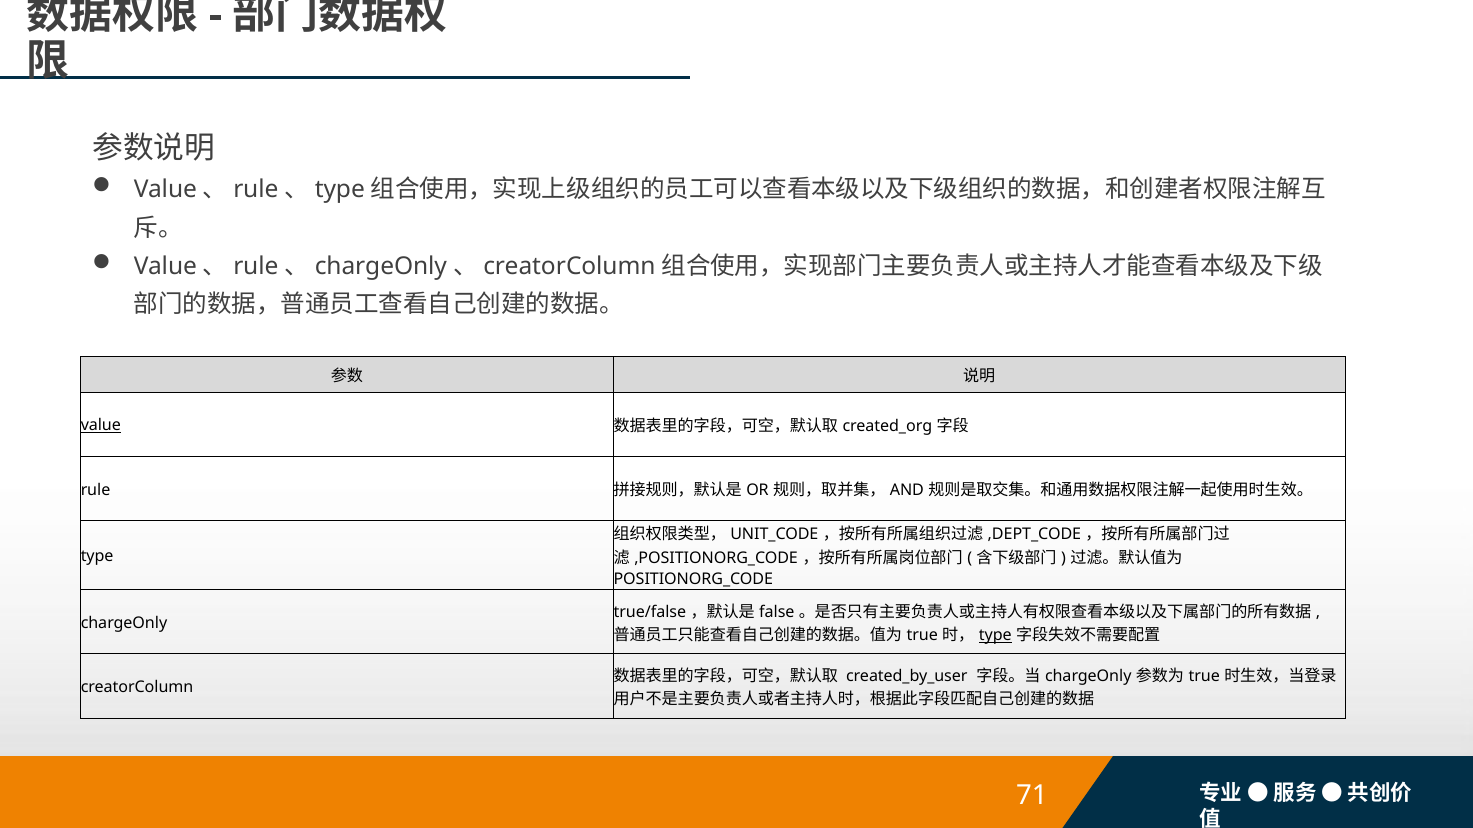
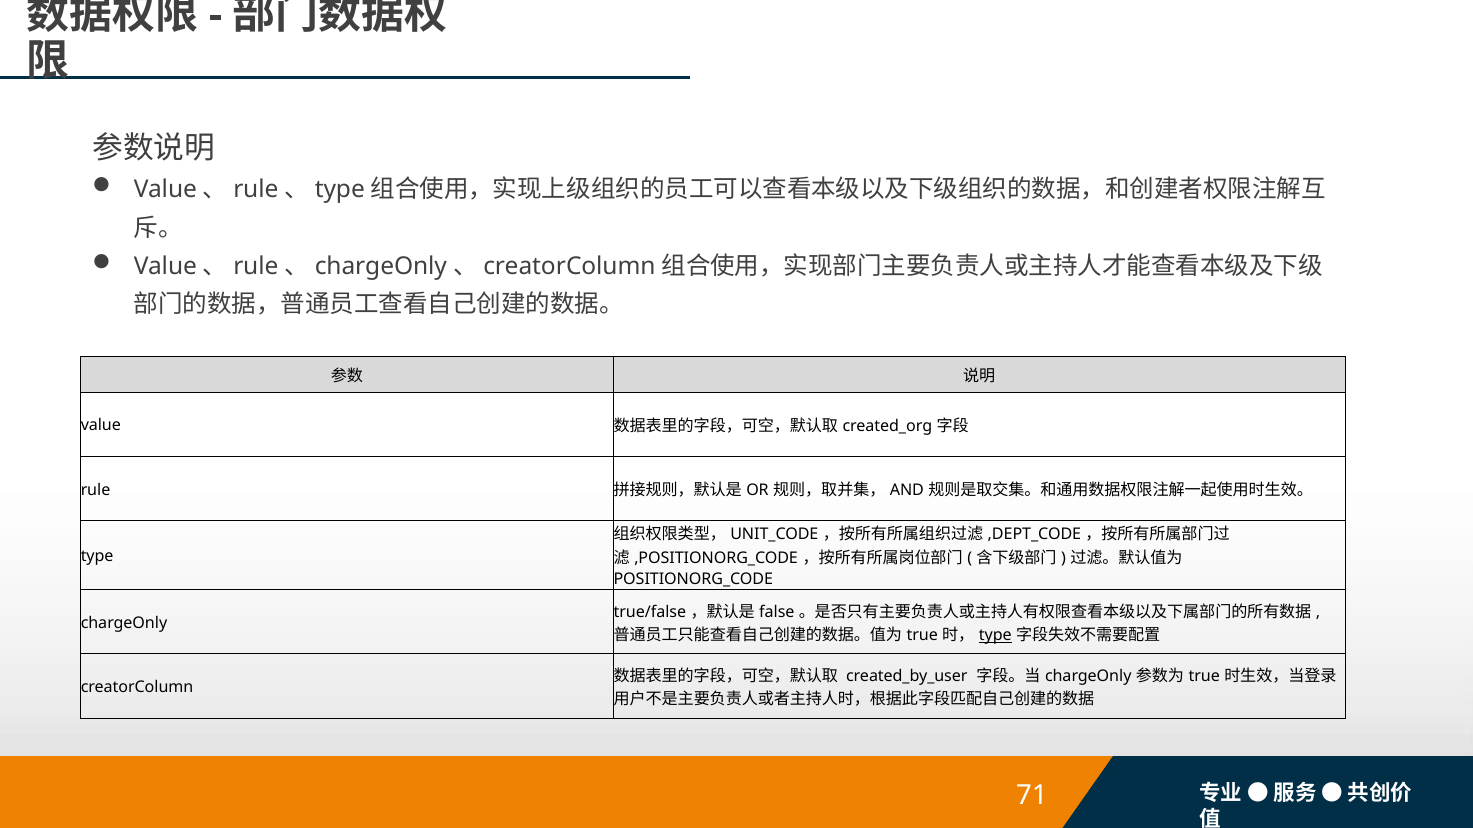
value underline: present -> none
